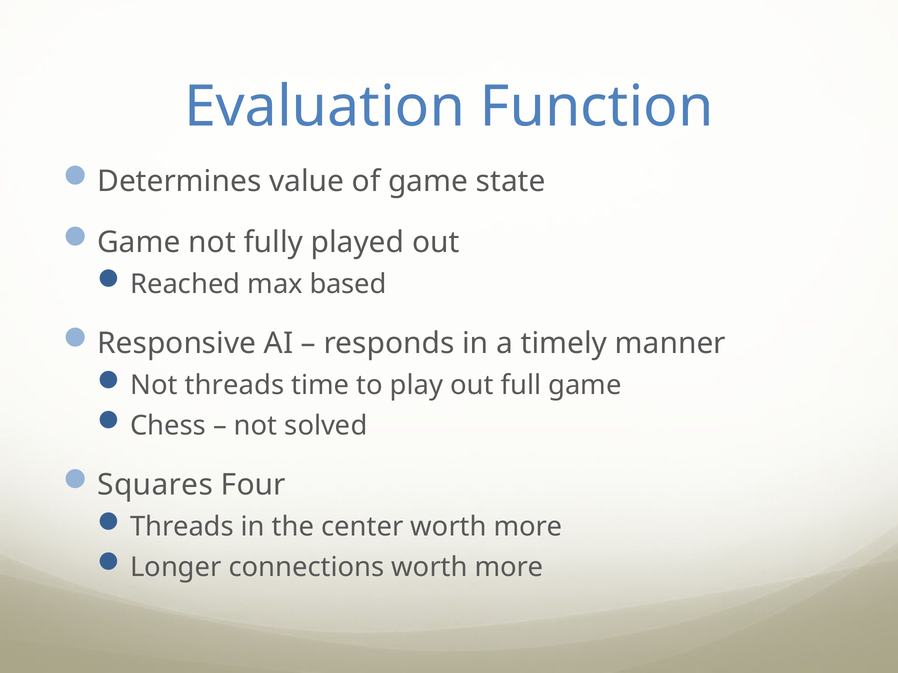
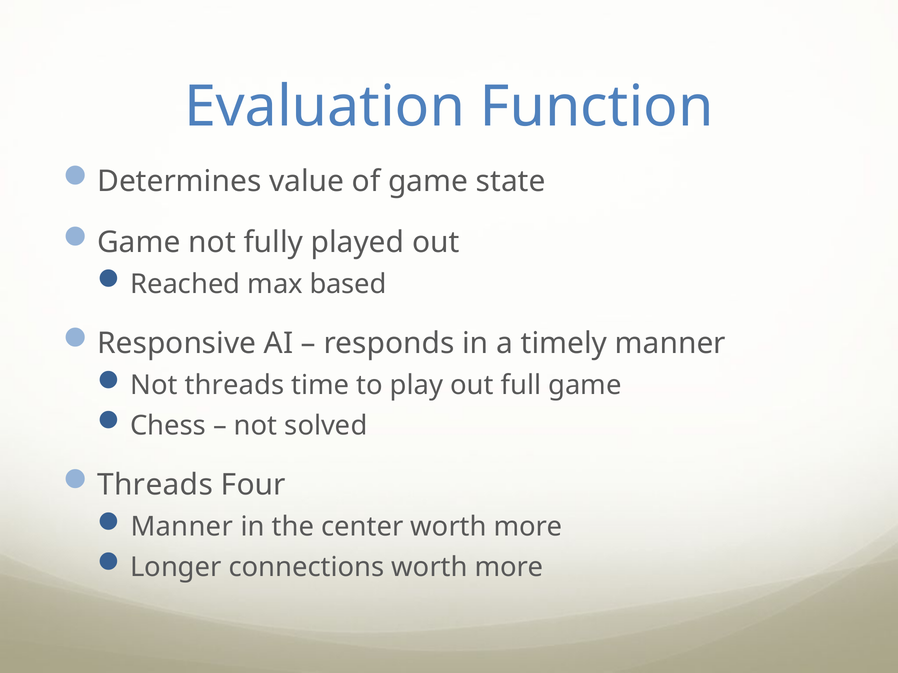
Squares at (155, 485): Squares -> Threads
Threads at (182, 527): Threads -> Manner
